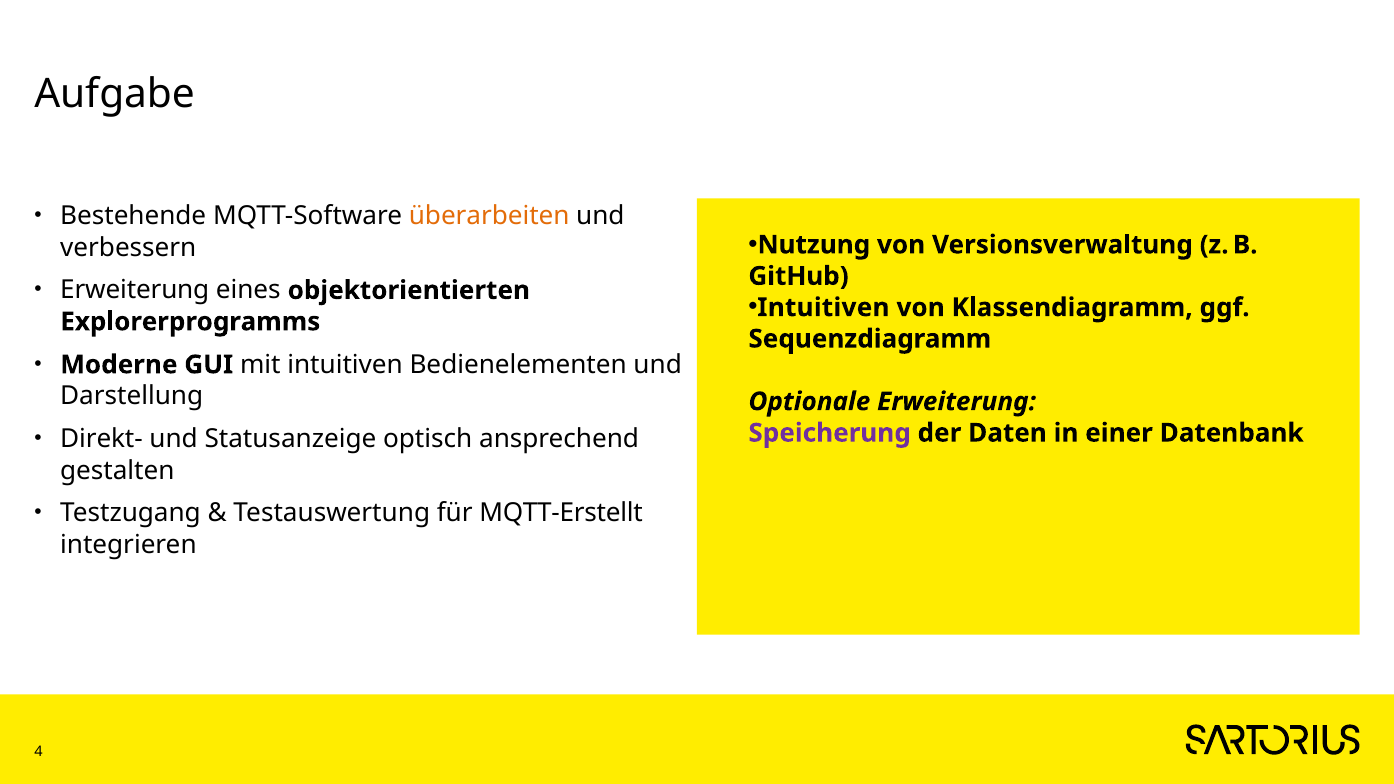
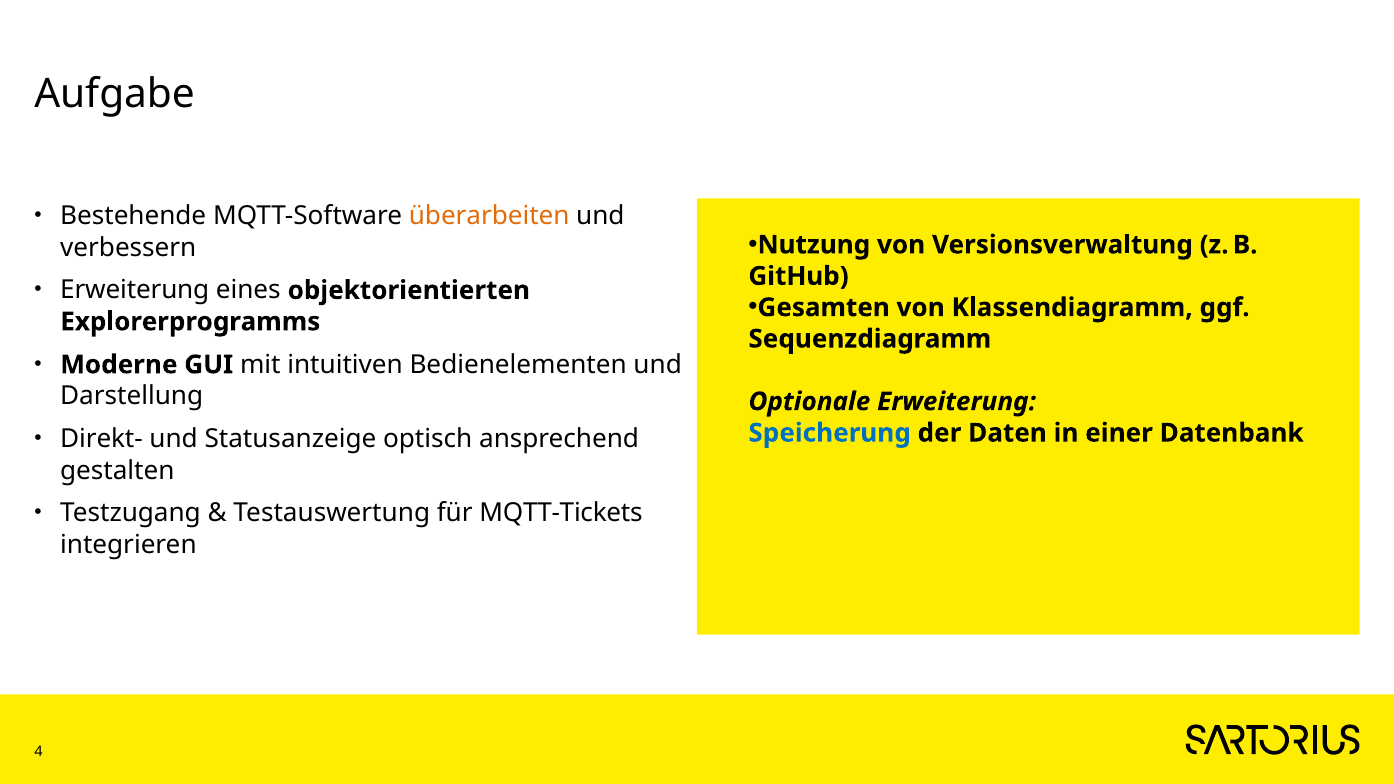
Intuitiven at (823, 308): Intuitiven -> Gesamten
Speicherung colour: purple -> blue
MQTT-Erstellt: MQTT-Erstellt -> MQTT-Tickets
